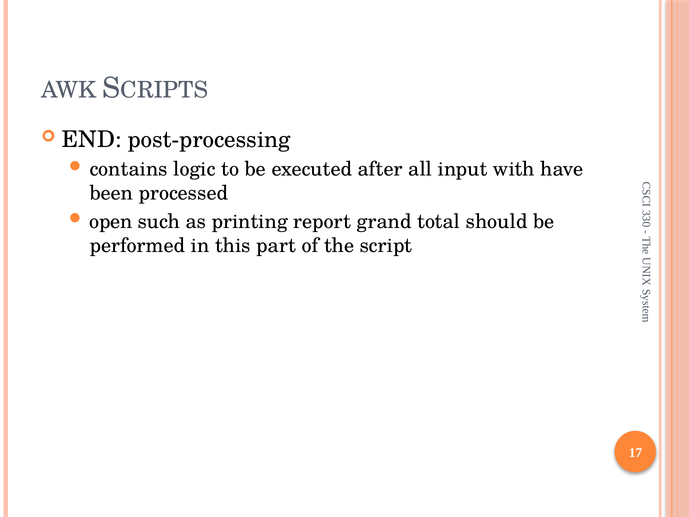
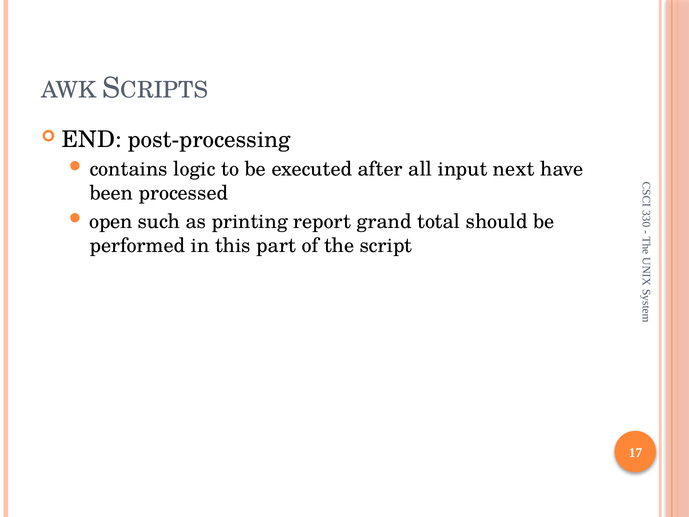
with: with -> next
